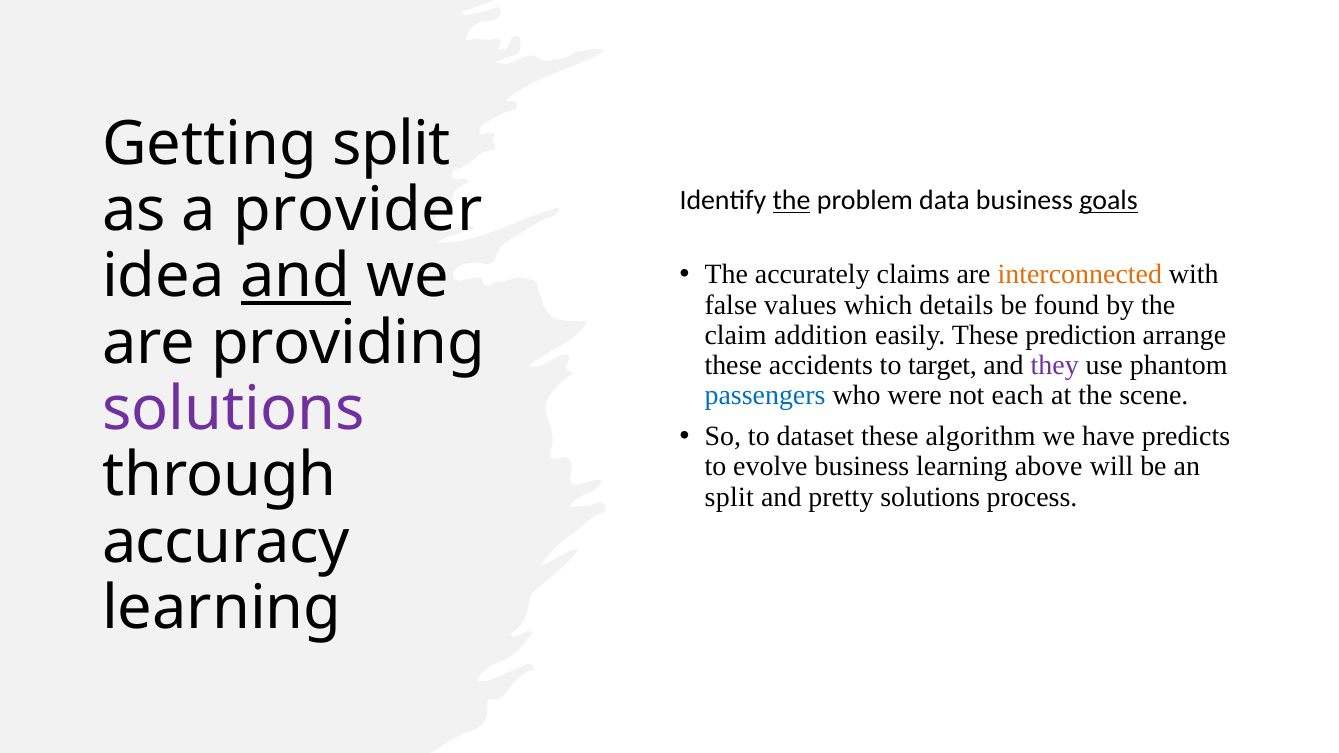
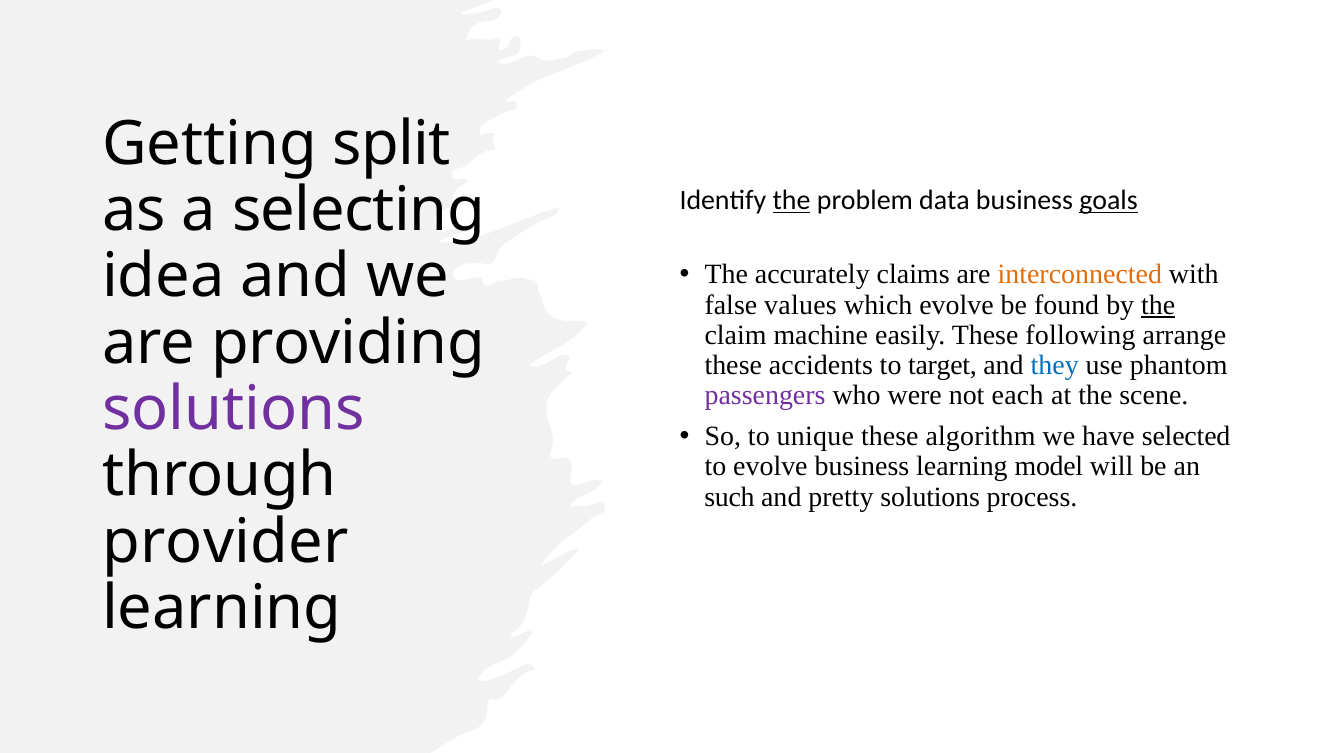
provider: provider -> selecting
and at (296, 277) underline: present -> none
which details: details -> evolve
the at (1158, 305) underline: none -> present
addition: addition -> machine
prediction: prediction -> following
they colour: purple -> blue
passengers colour: blue -> purple
dataset: dataset -> unique
predicts: predicts -> selected
above: above -> model
split at (729, 497): split -> such
accuracy: accuracy -> provider
